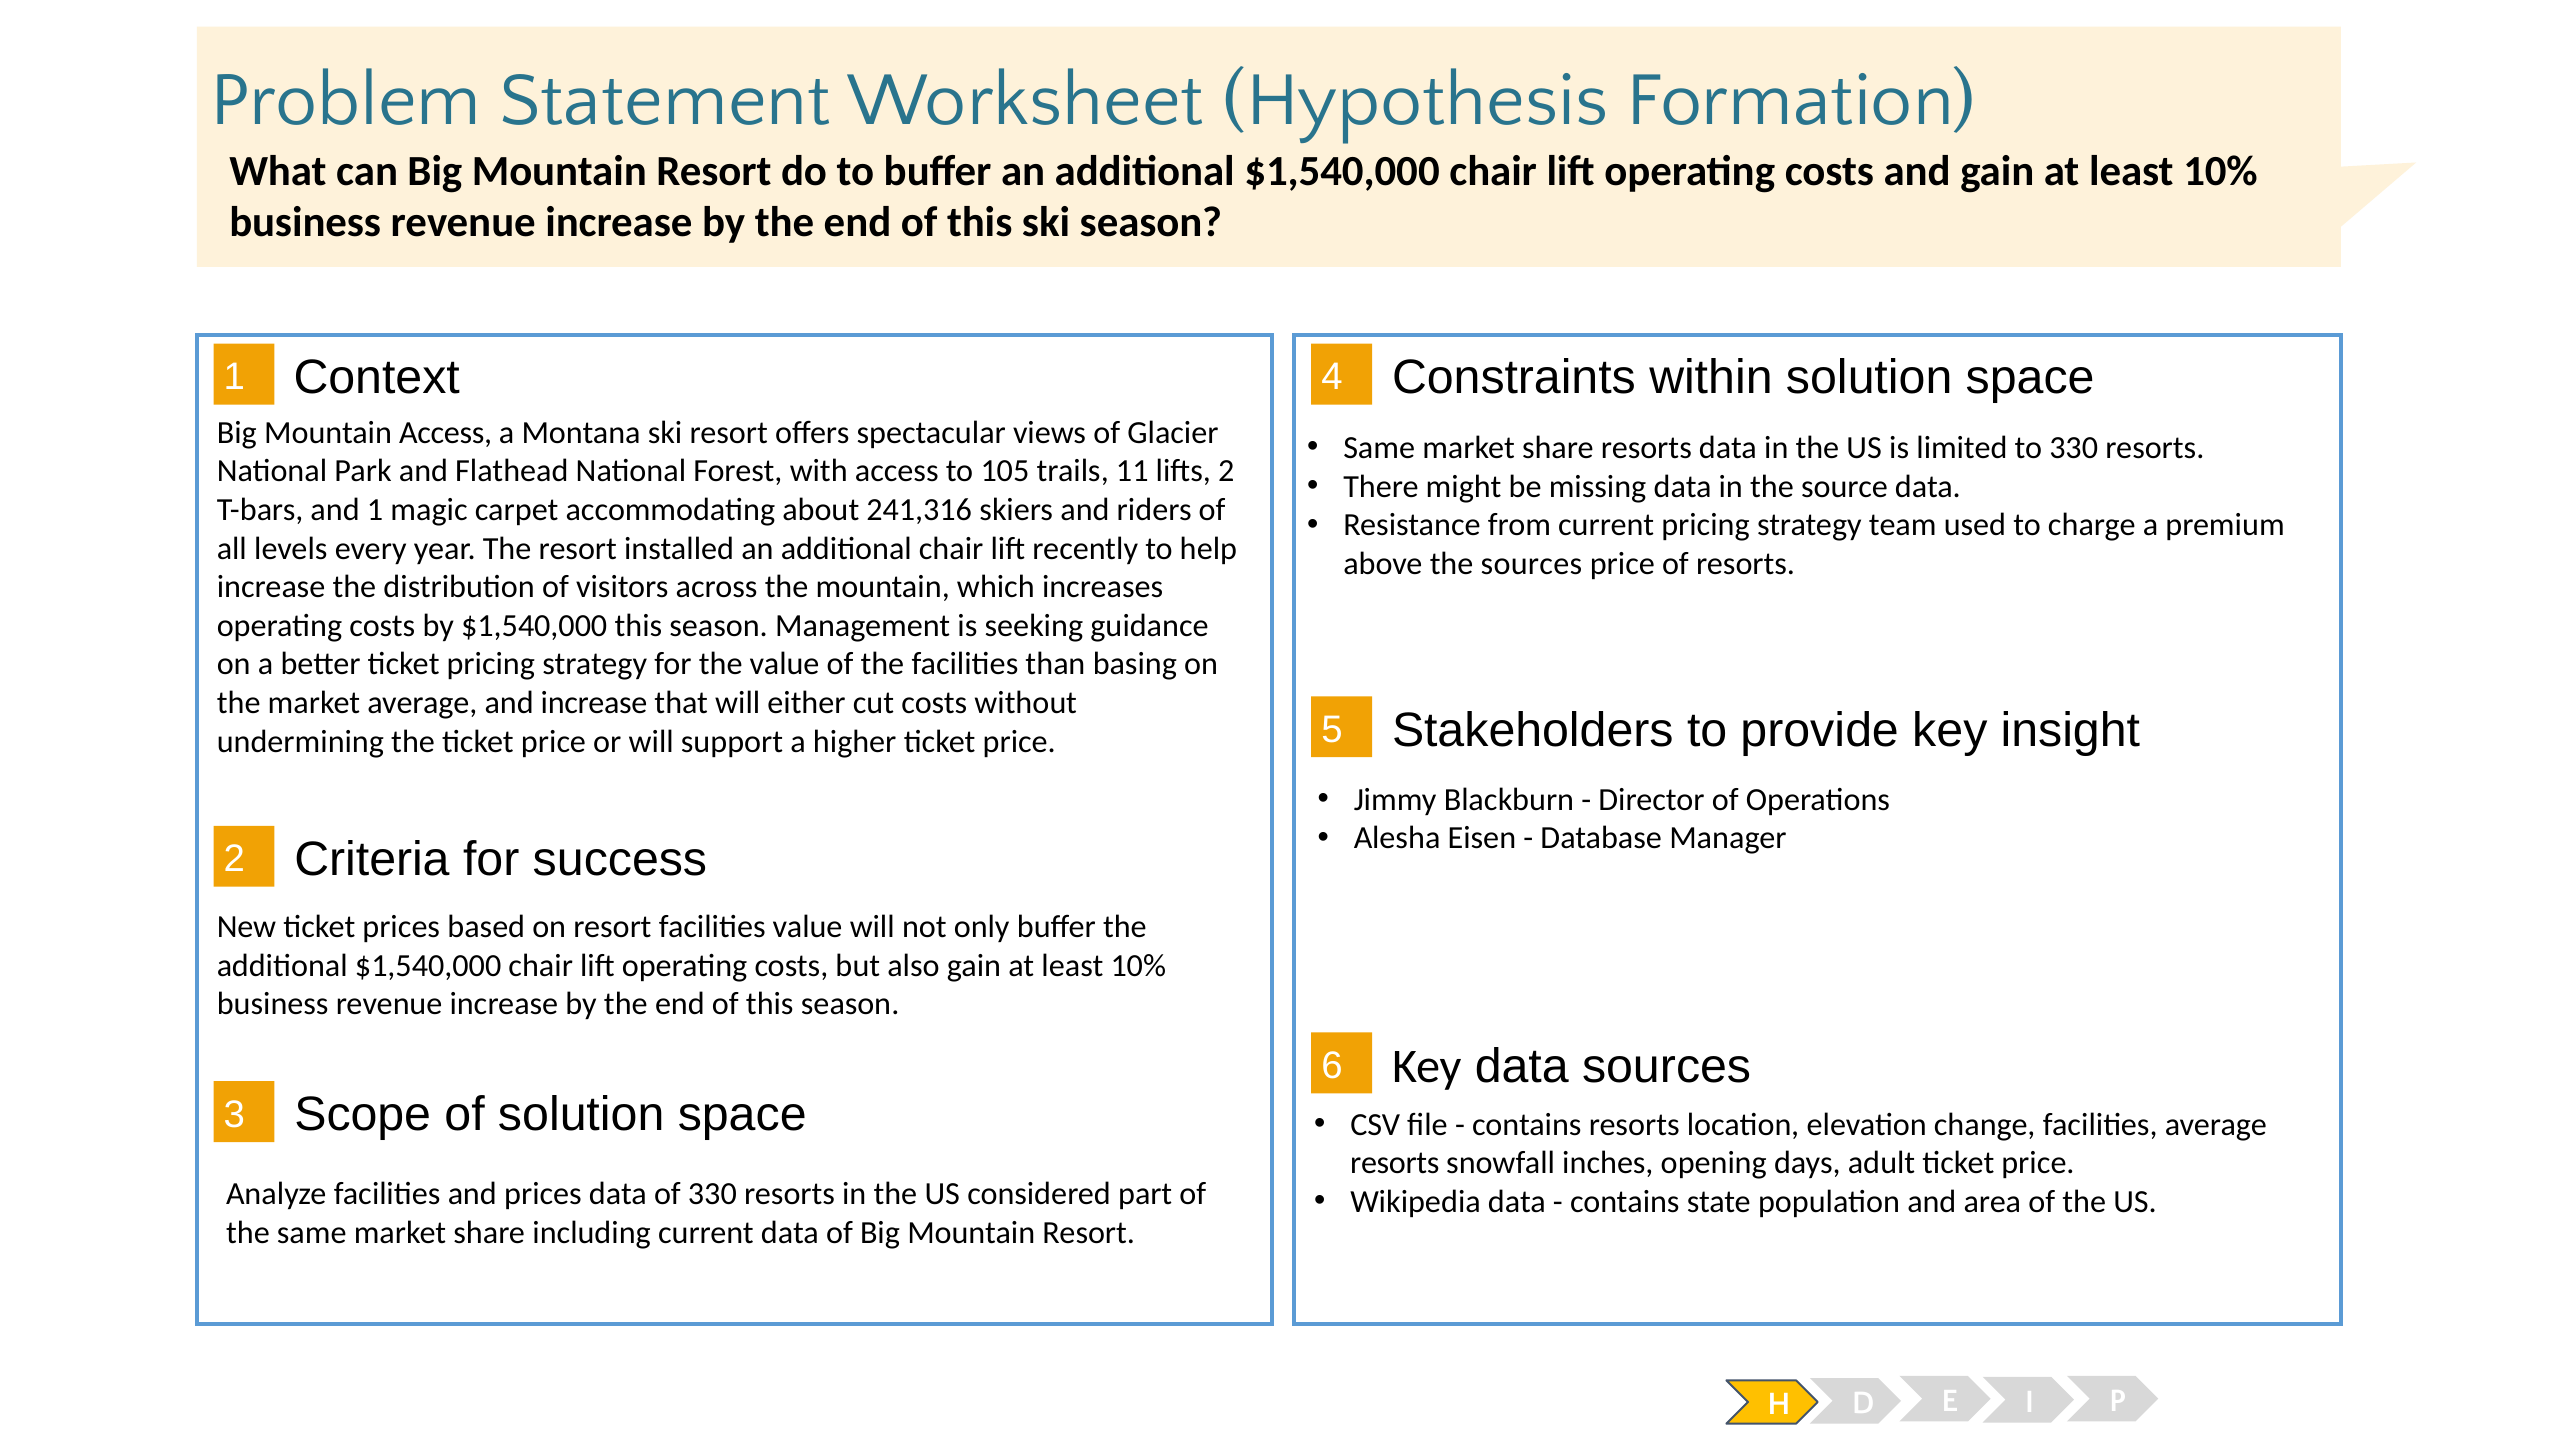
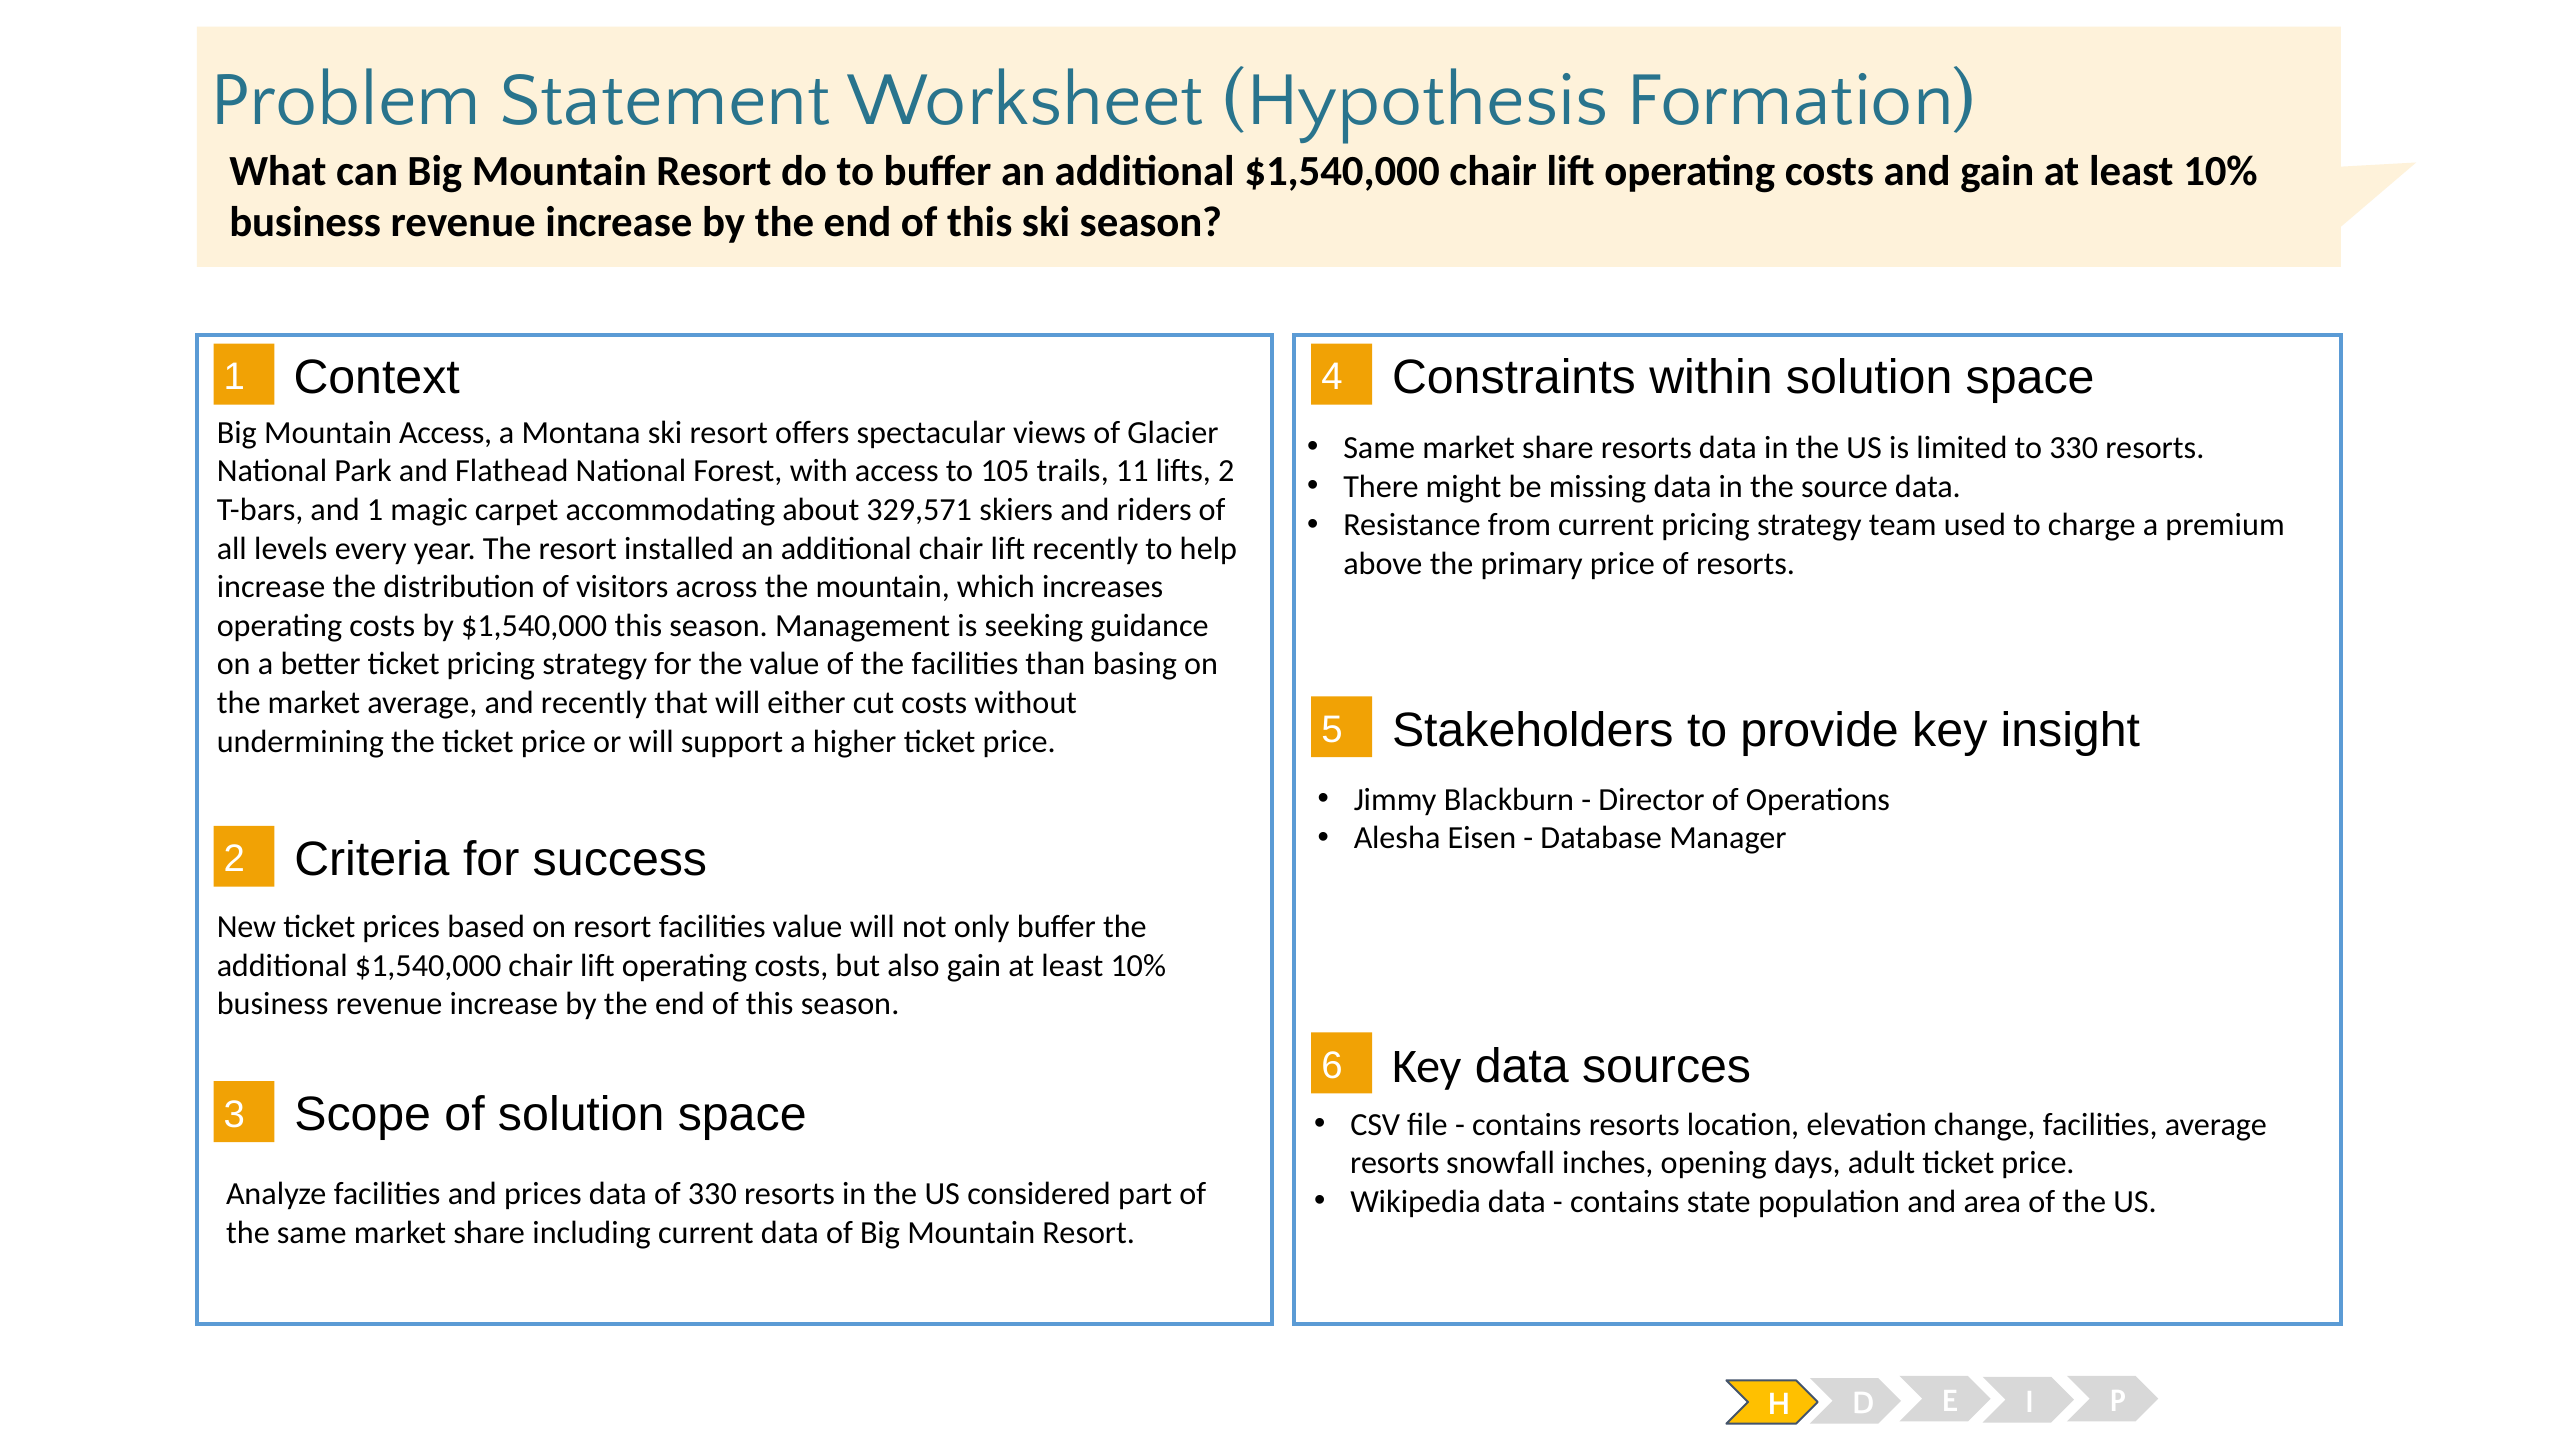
241,316: 241,316 -> 329,571
the sources: sources -> primary
and increase: increase -> recently
